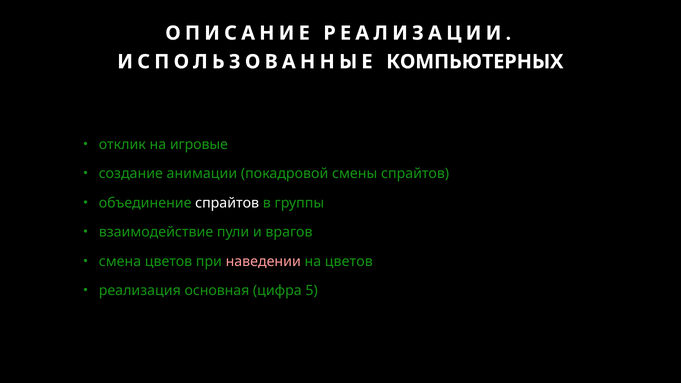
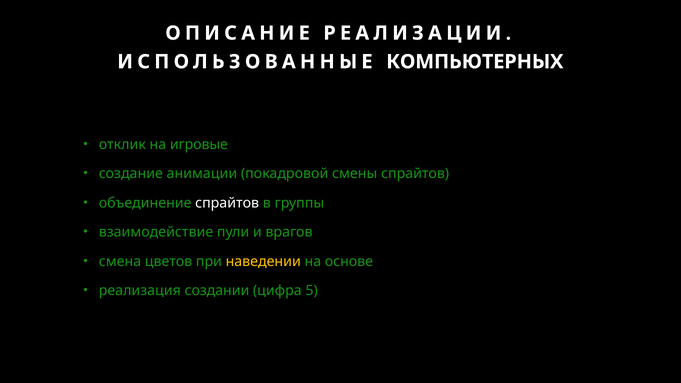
наведении colour: pink -> yellow
на цветов: цветов -> основе
основная: основная -> создании
